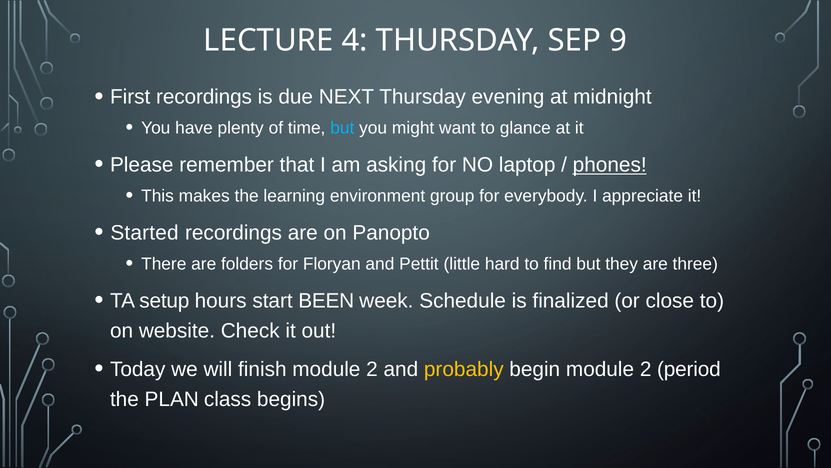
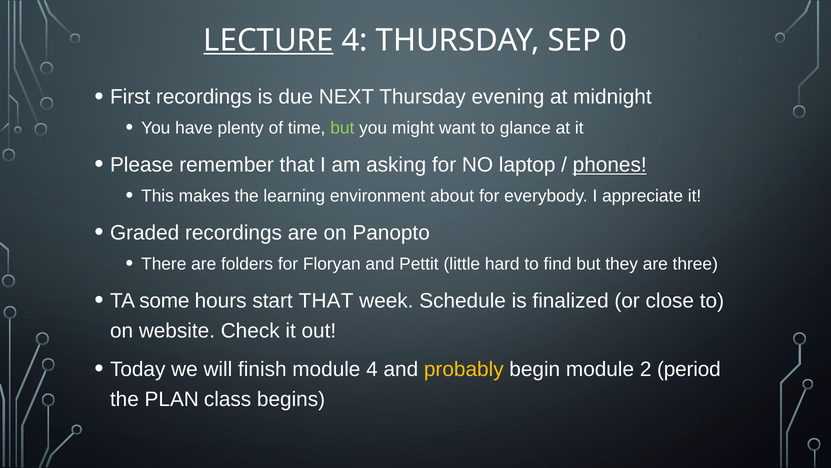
LECTURE underline: none -> present
9: 9 -> 0
but at (342, 128) colour: light blue -> light green
group: group -> about
Started: Started -> Graded
setup: setup -> some
start BEEN: BEEN -> THAT
finish module 2: 2 -> 4
